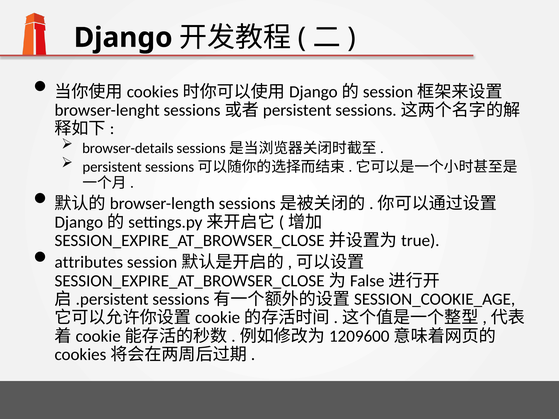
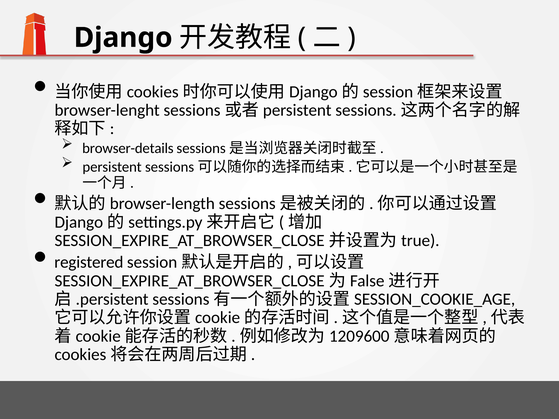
attributes: attributes -> registered
